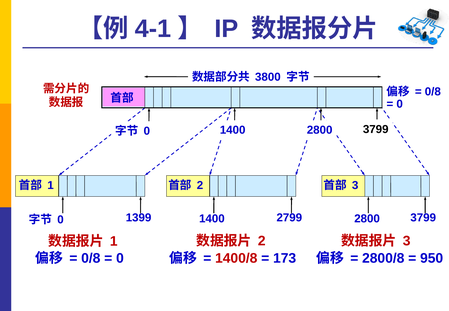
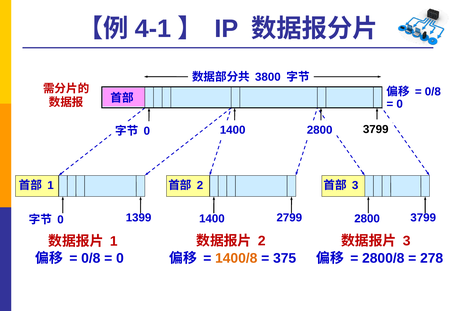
1400/8 colour: red -> orange
173: 173 -> 375
950: 950 -> 278
